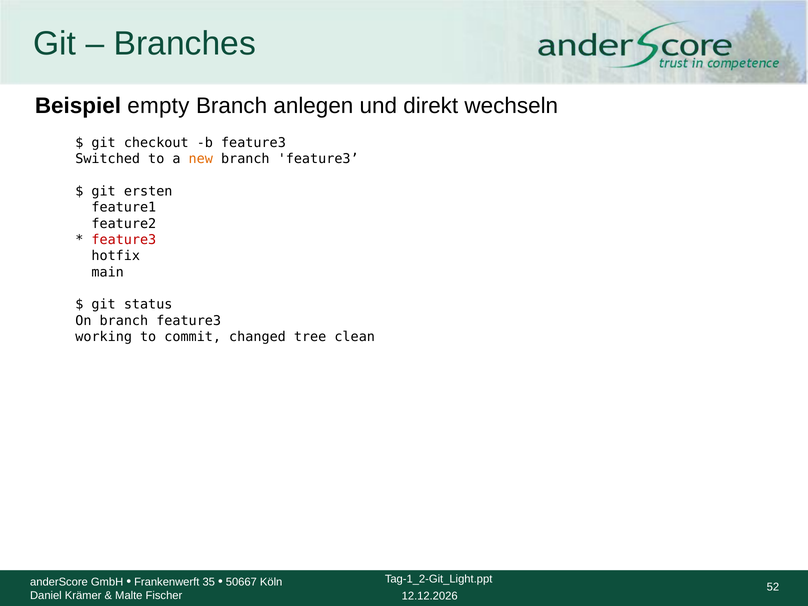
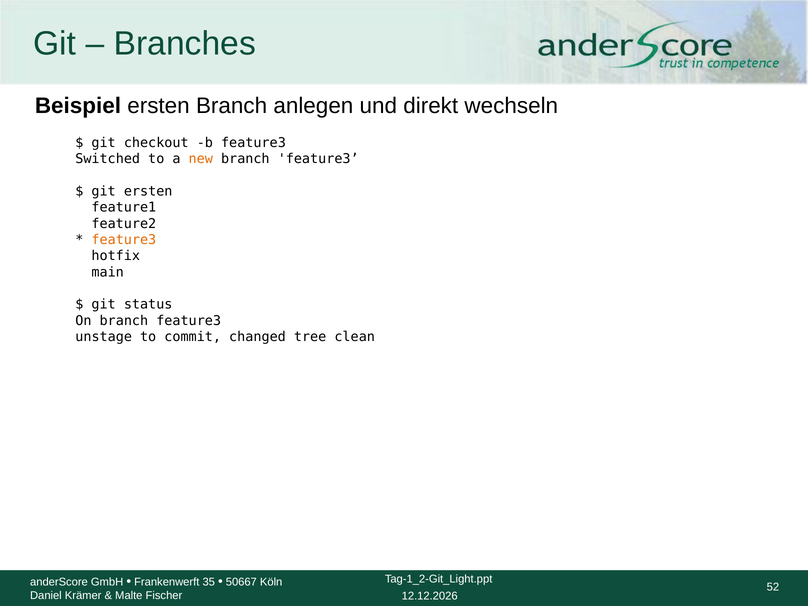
Beispiel empty: empty -> ersten
feature3 at (124, 240) colour: red -> orange
working: working -> unstage
